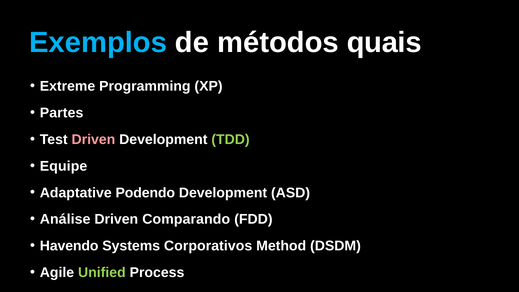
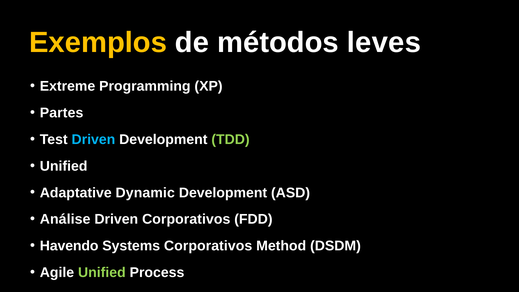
Exemplos colour: light blue -> yellow
quais: quais -> leves
Driven at (93, 140) colour: pink -> light blue
Equipe at (64, 166): Equipe -> Unified
Podendo: Podendo -> Dynamic
Driven Comparando: Comparando -> Corporativos
